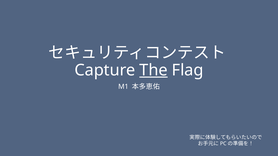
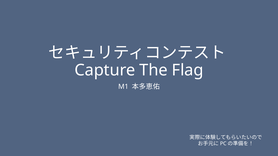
The underline: present -> none
